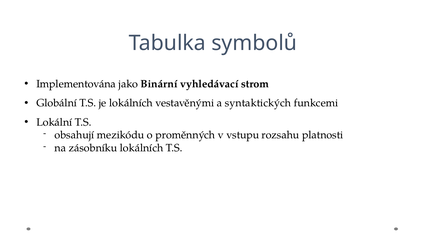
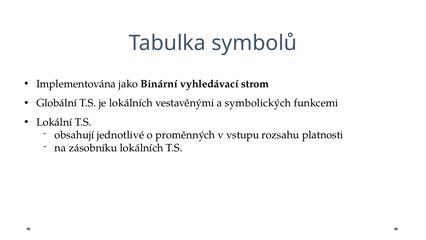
syntaktických: syntaktických -> symbolických
mezikódu: mezikódu -> jednotlivé
